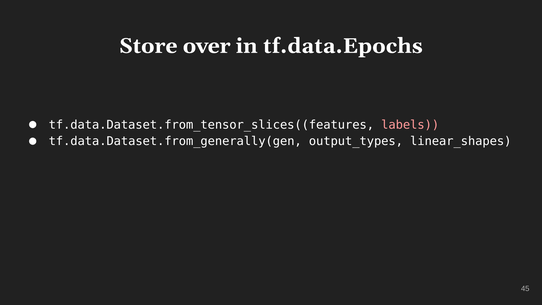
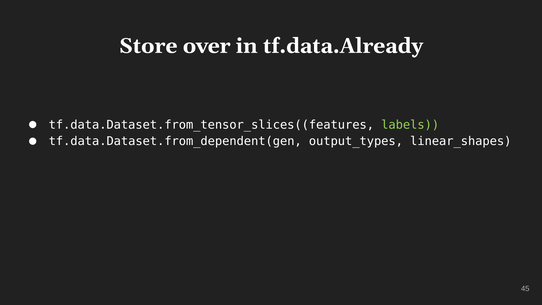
tf.data.Epochs: tf.data.Epochs -> tf.data.Already
labels colour: pink -> light green
tf.data.Dataset.from_generally(gen: tf.data.Dataset.from_generally(gen -> tf.data.Dataset.from_dependent(gen
